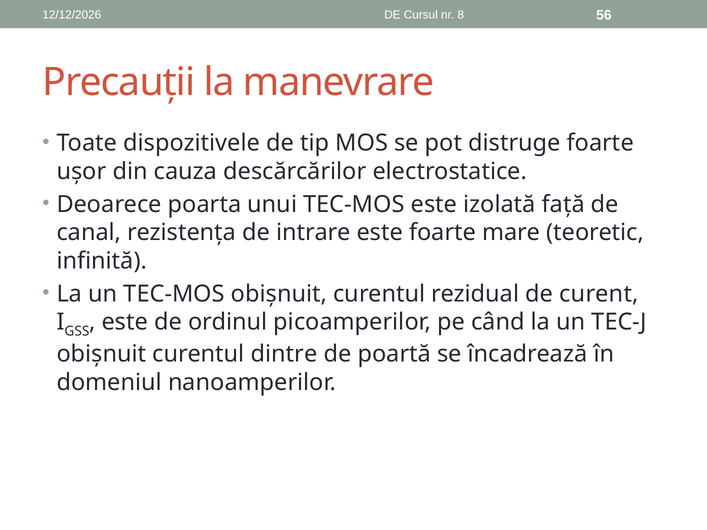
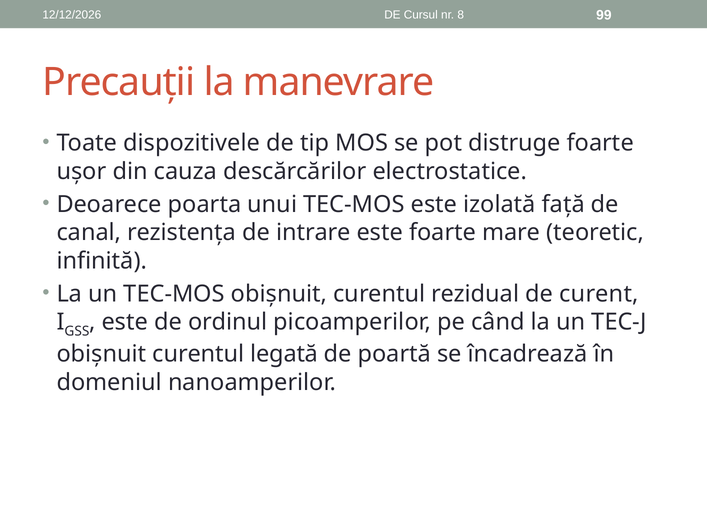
56: 56 -> 99
dintre: dintre -> legată
